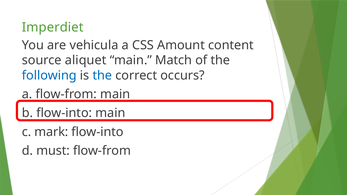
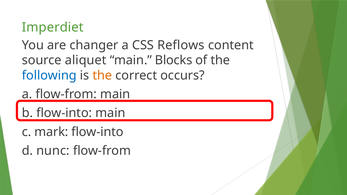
vehicula: vehicula -> changer
Amount: Amount -> Reflows
Match: Match -> Blocks
the at (102, 76) colour: blue -> orange
must: must -> nunc
